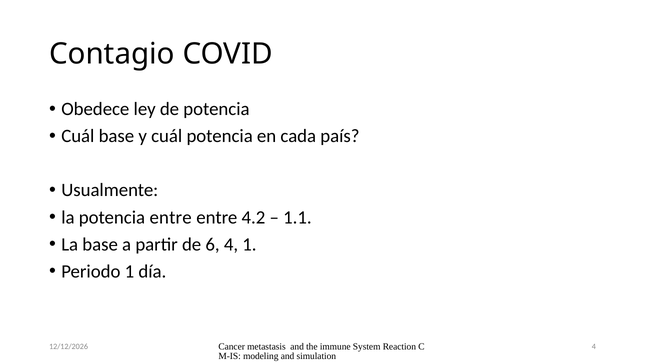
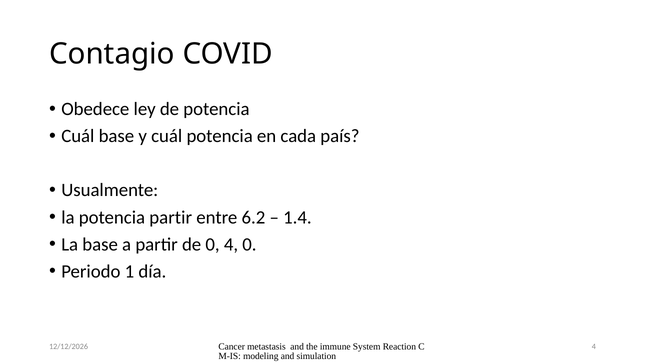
potencia entre: entre -> partir
4.2: 4.2 -> 6.2
1.1: 1.1 -> 1.4
de 6: 6 -> 0
4 1: 1 -> 0
